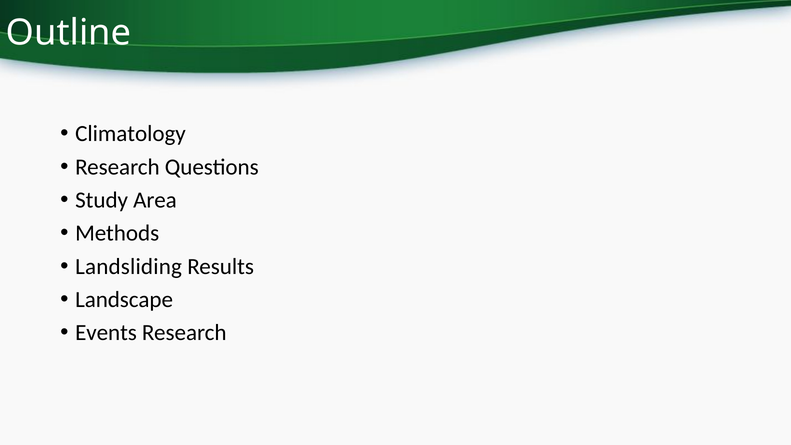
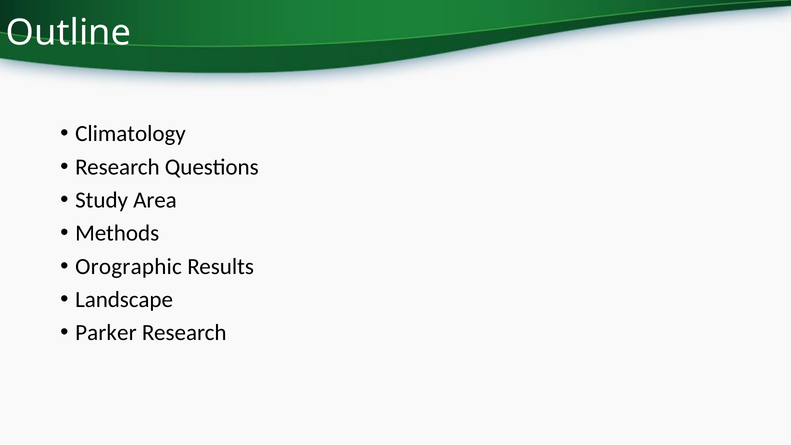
Landsliding: Landsliding -> Orographic
Events: Events -> Parker
